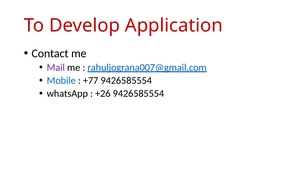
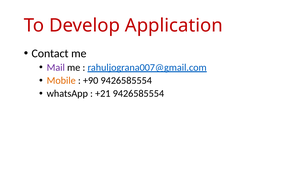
Mobile colour: blue -> orange
+77: +77 -> +90
+26: +26 -> +21
